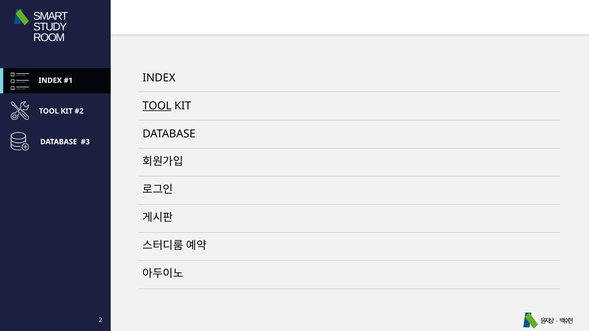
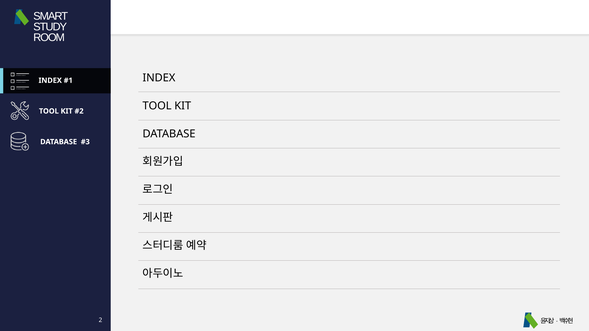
TOOL at (157, 106) underline: present -> none
